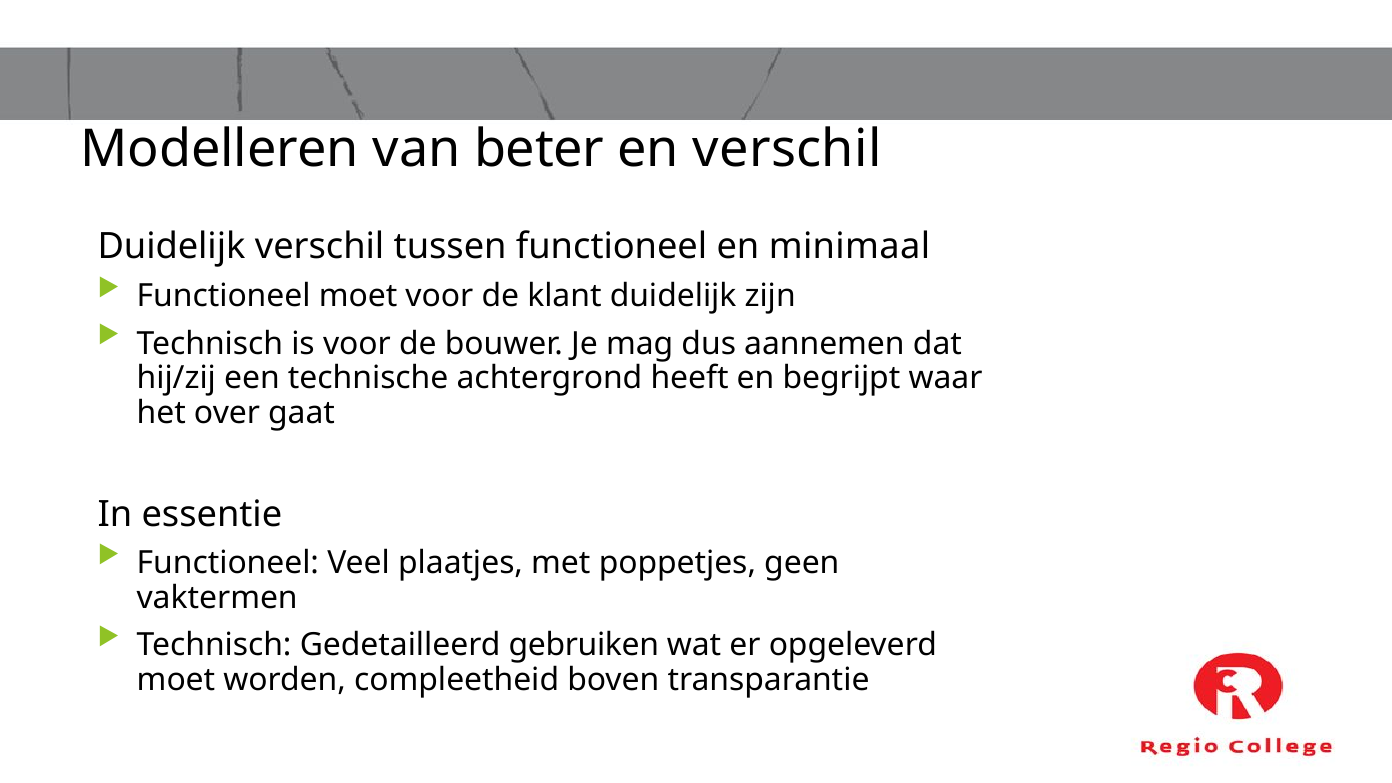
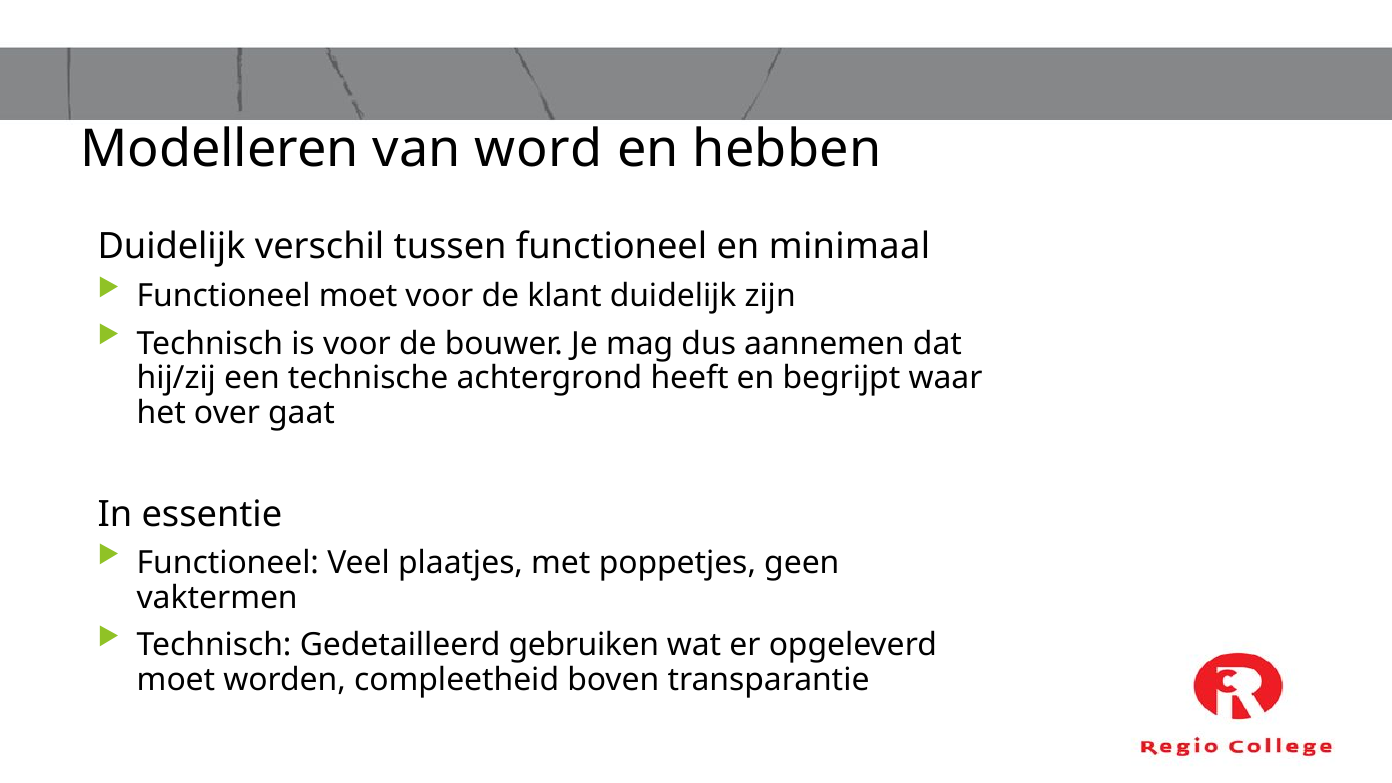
beter: beter -> word
en verschil: verschil -> hebben
